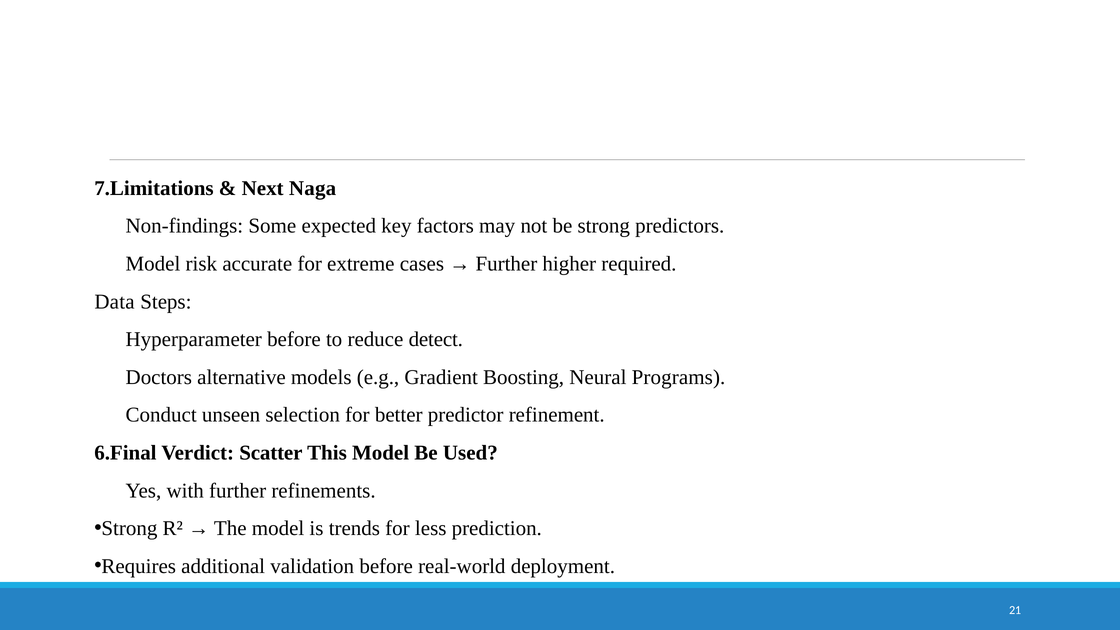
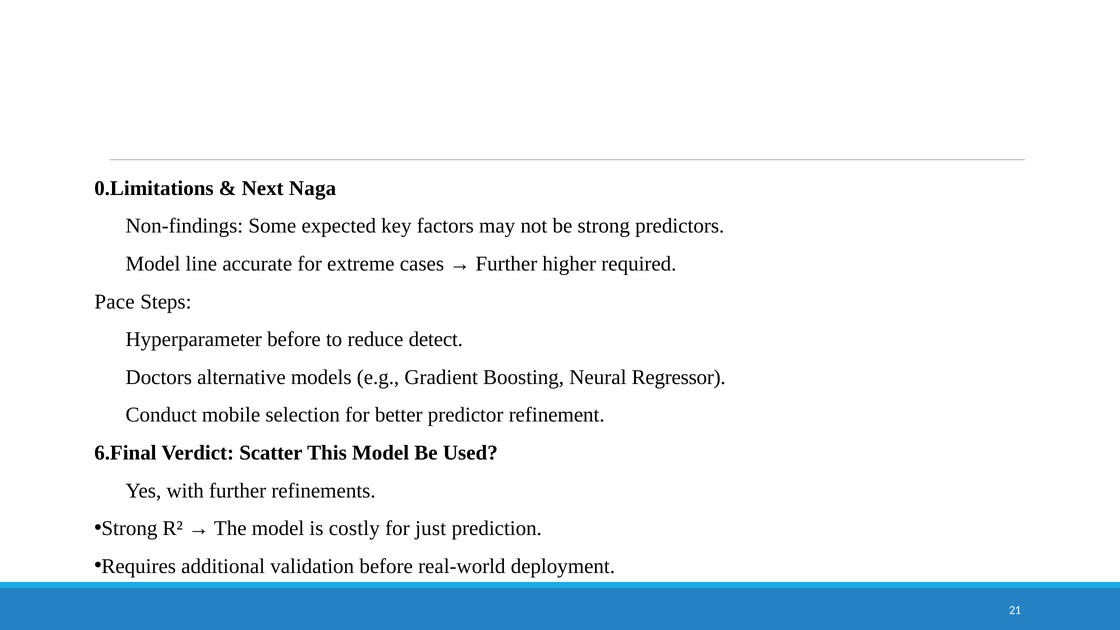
7.Limitations: 7.Limitations -> 0.Limitations
risk: risk -> line
Data: Data -> Pace
Programs: Programs -> Regressor
unseen: unseen -> mobile
trends: trends -> costly
less: less -> just
